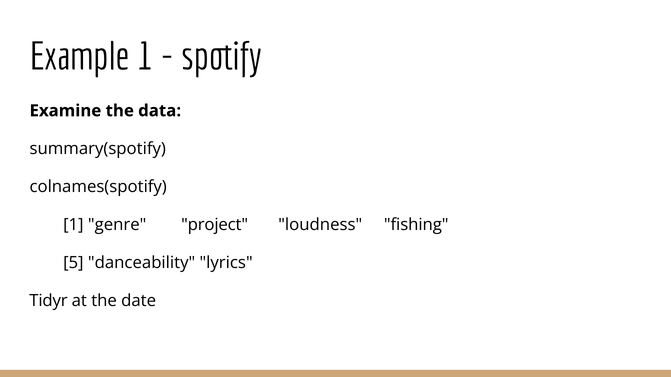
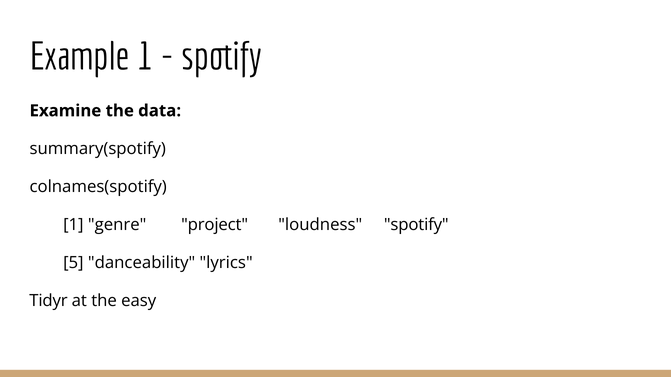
loudness fishing: fishing -> spotify
date: date -> easy
